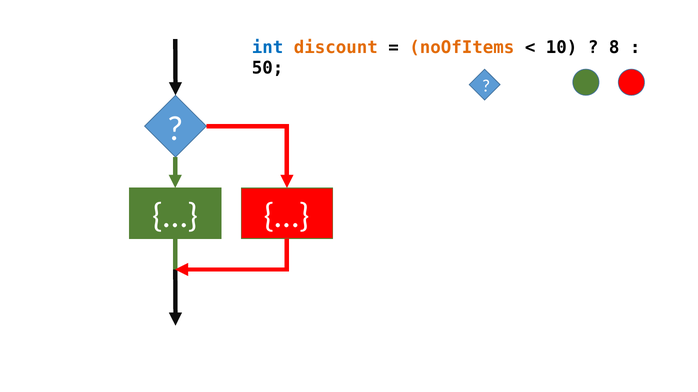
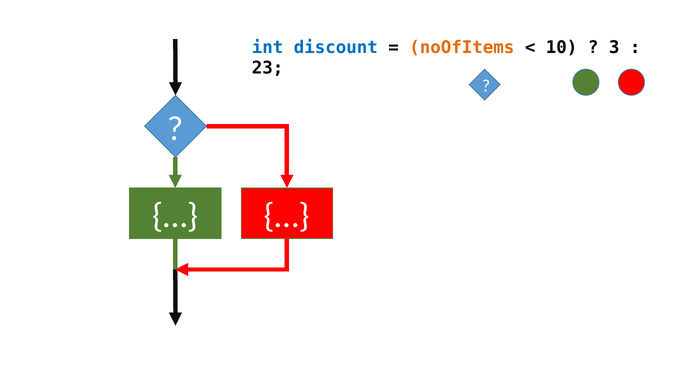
discount colour: orange -> blue
8: 8 -> 3
50: 50 -> 23
